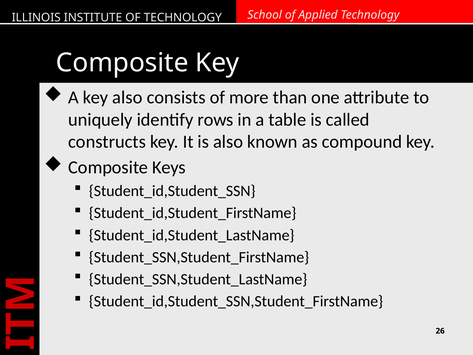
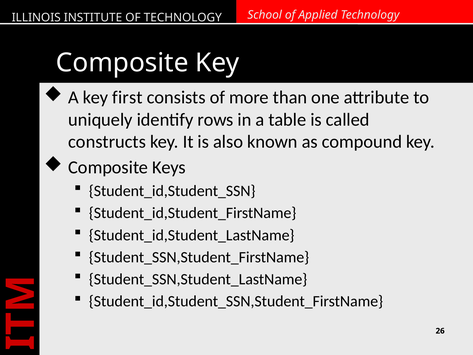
key also: also -> first
